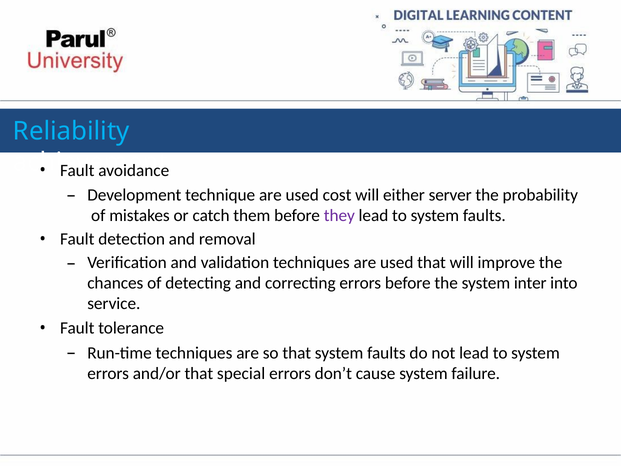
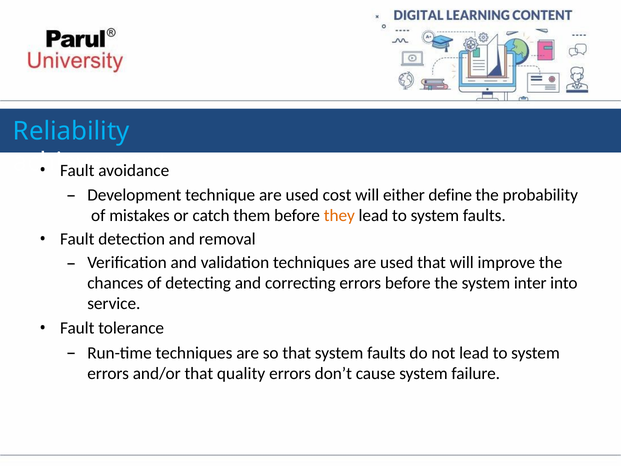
server: server -> define
they colour: purple -> orange
special: special -> quality
